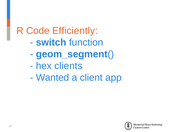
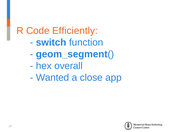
clients: clients -> overall
client: client -> close
